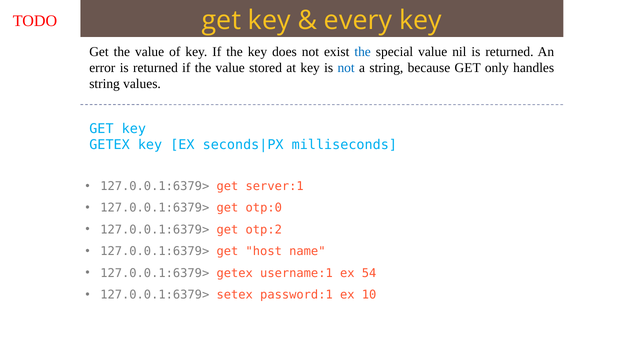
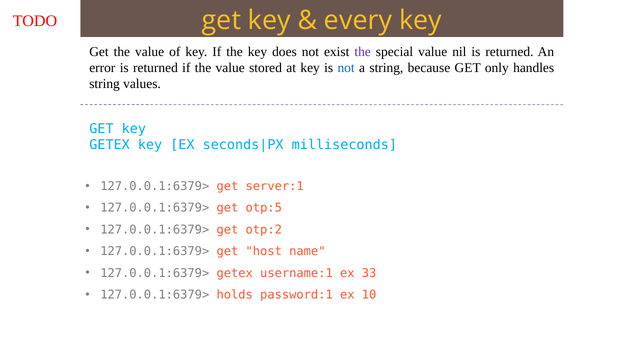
the at (363, 52) colour: blue -> purple
otp:0: otp:0 -> otp:5
54: 54 -> 33
setex: setex -> holds
